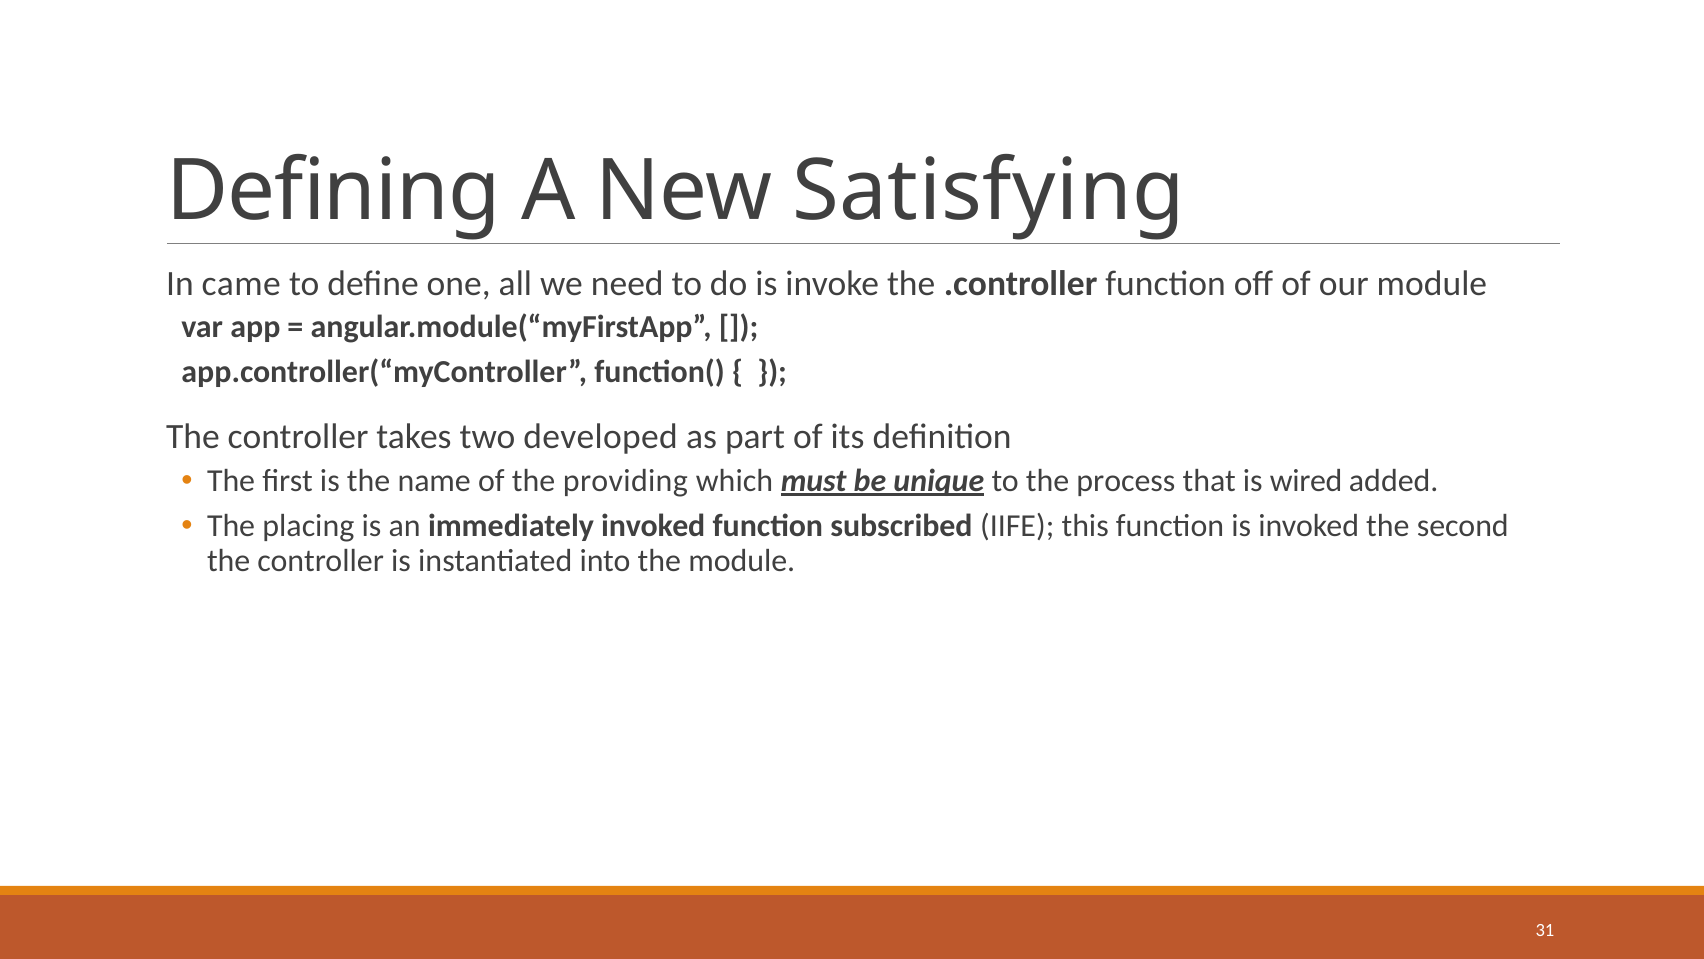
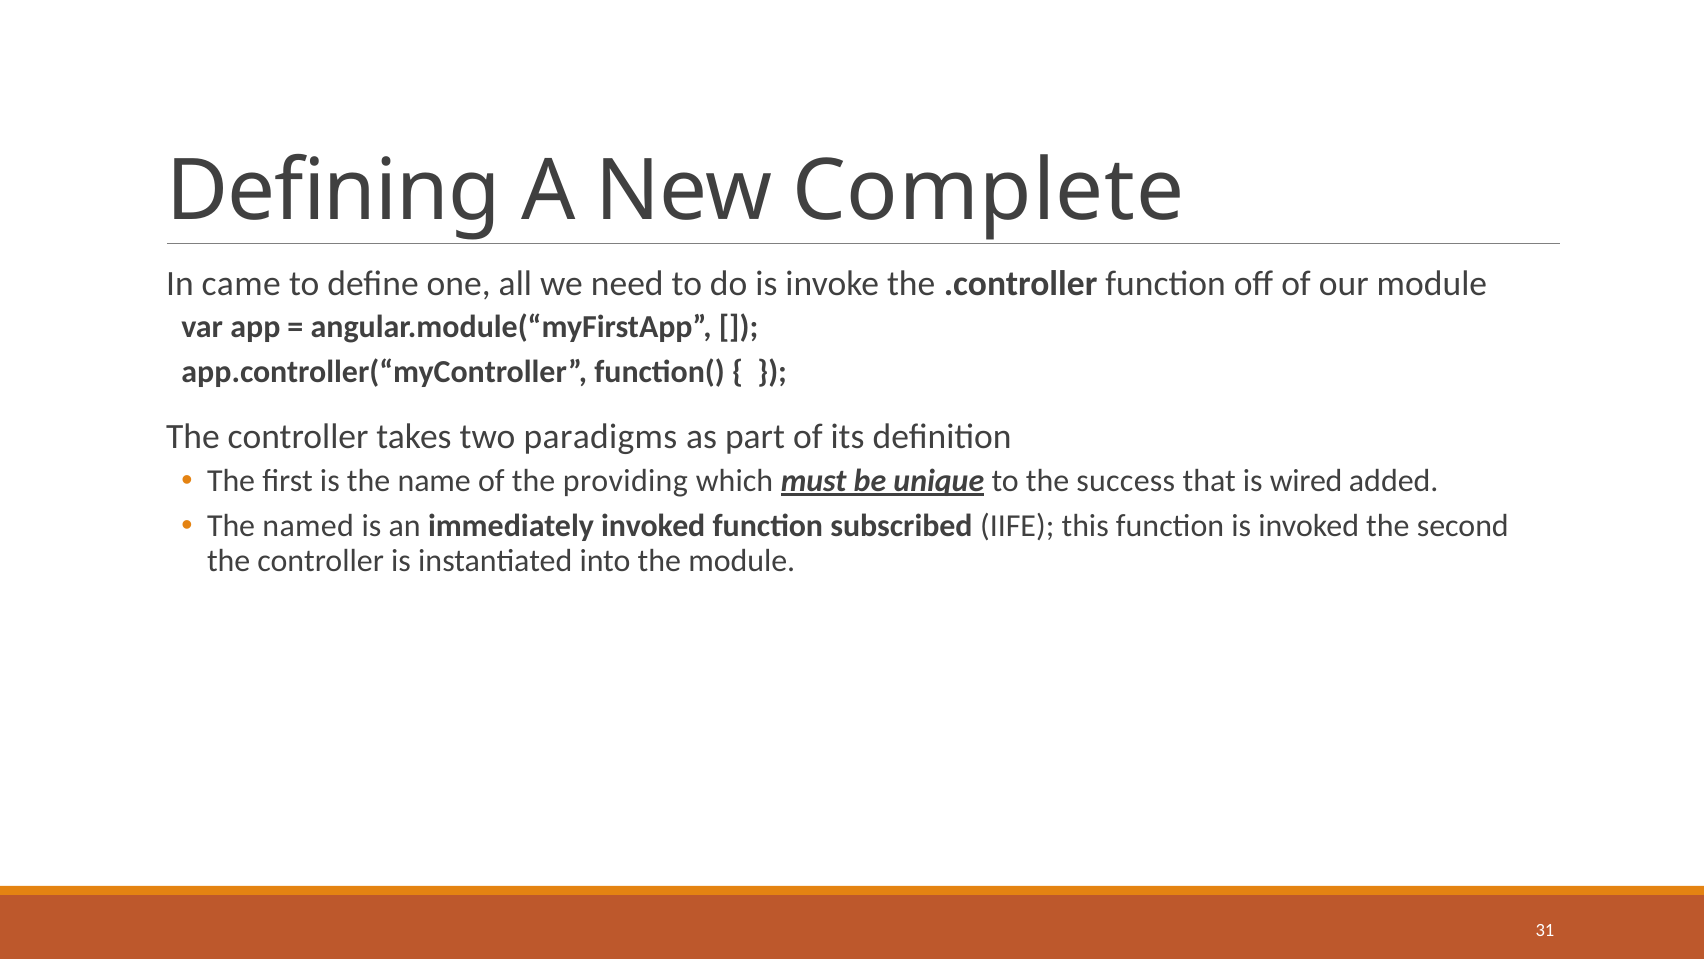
Satisfying: Satisfying -> Complete
developed: developed -> paradigms
process: process -> success
placing: placing -> named
